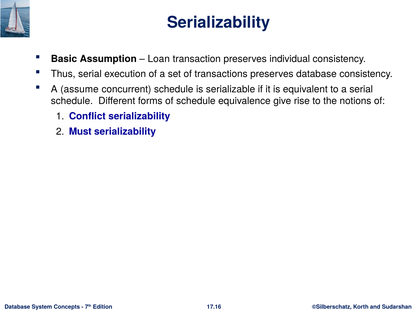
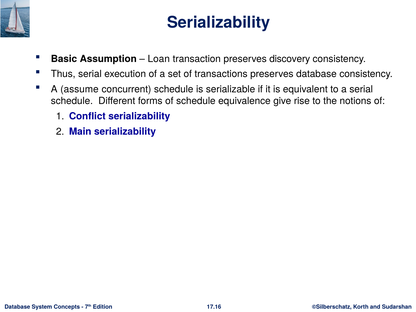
individual: individual -> discovery
Must: Must -> Main
